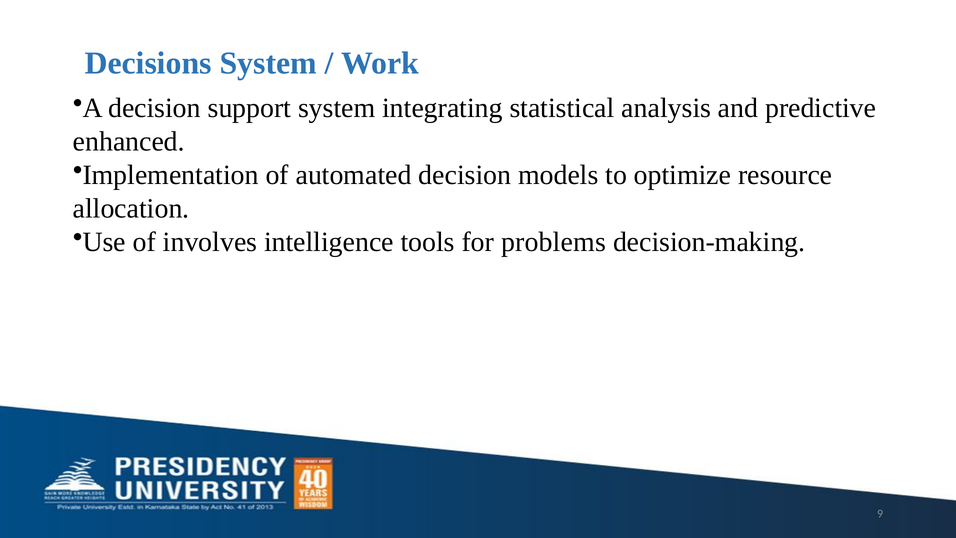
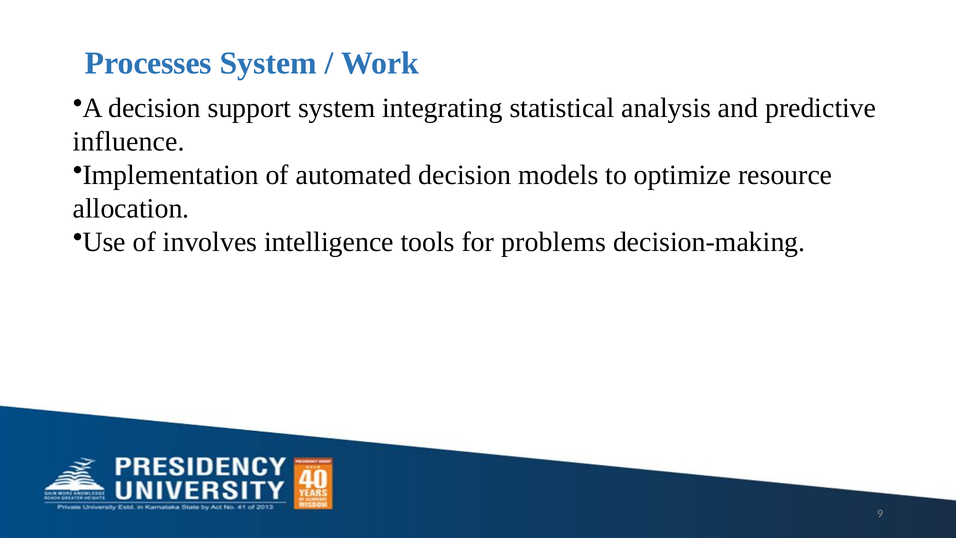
Decisions: Decisions -> Processes
enhanced: enhanced -> influence
